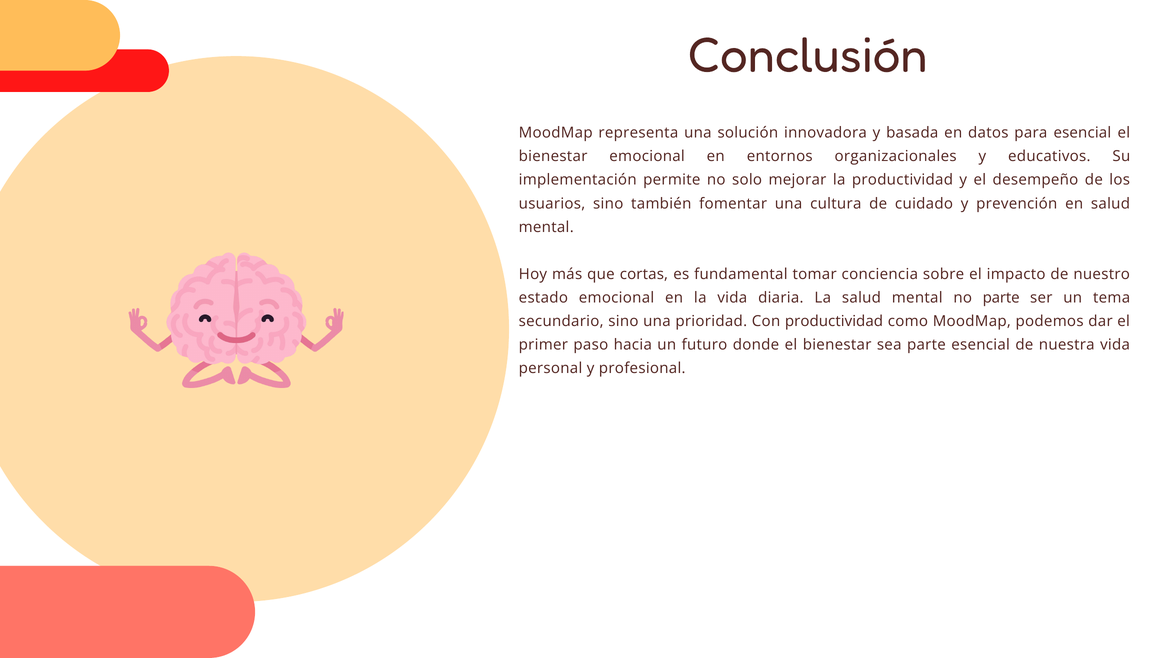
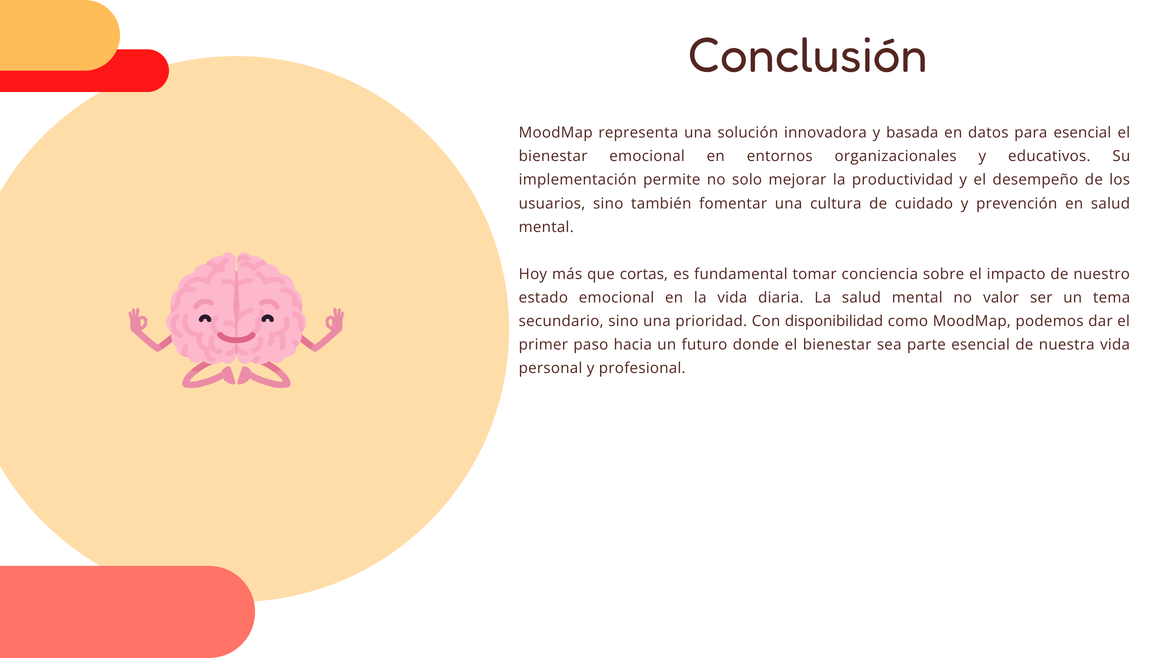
no parte: parte -> valor
Con productividad: productividad -> disponibilidad
